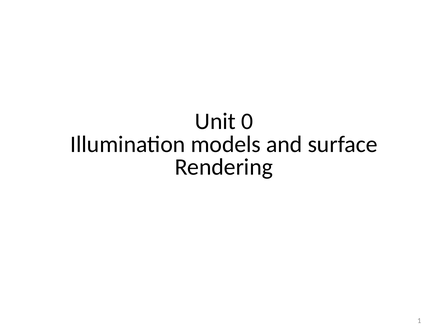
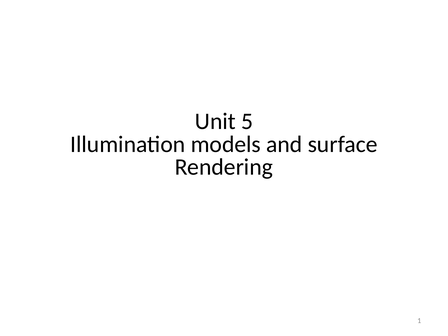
0: 0 -> 5
